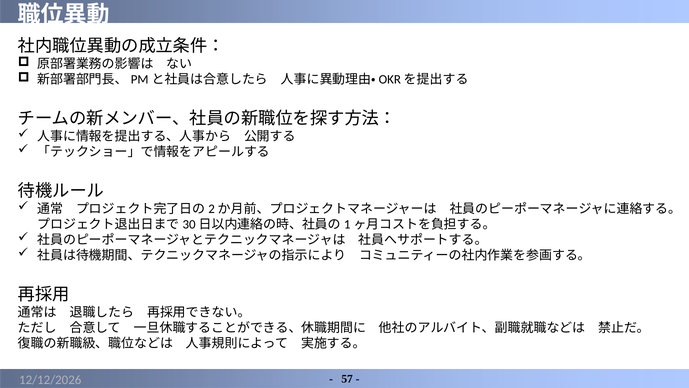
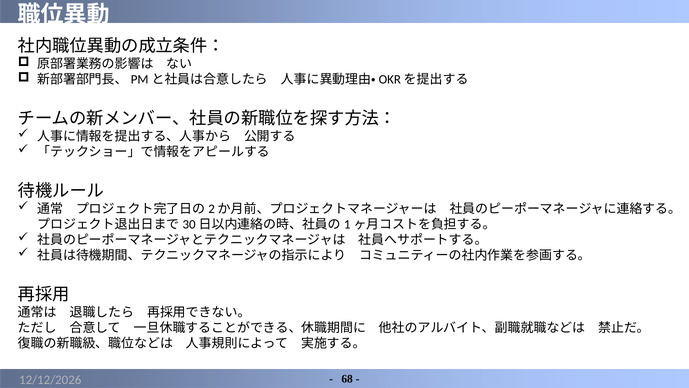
57: 57 -> 68
